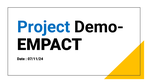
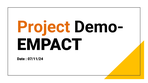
Project colour: blue -> orange
